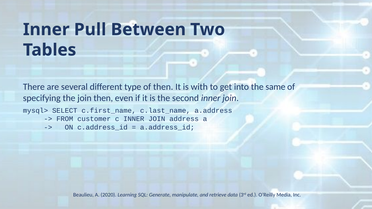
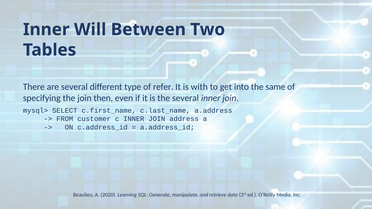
Pull: Pull -> Will
of then: then -> refer
the second: second -> several
